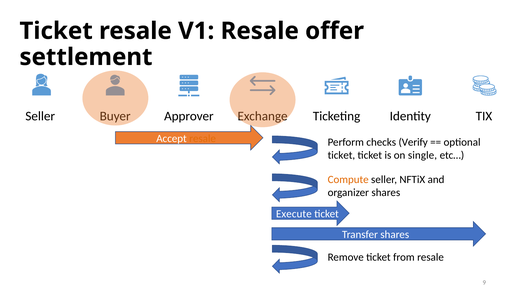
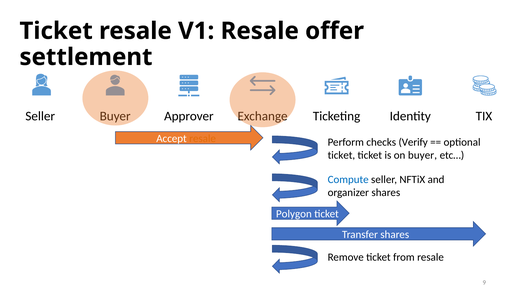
on single: single -> buyer
Compute colour: orange -> blue
Execute: Execute -> Polygon
